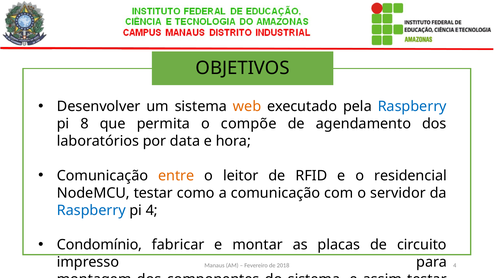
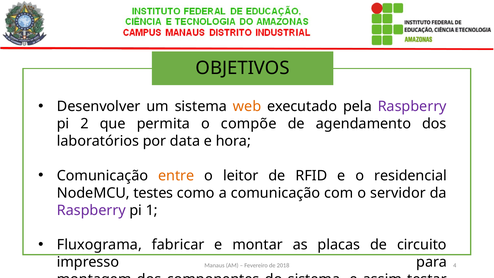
Raspberry at (412, 106) colour: blue -> purple
8: 8 -> 2
NodeMCU testar: testar -> testes
Raspberry at (91, 210) colour: blue -> purple
pi 4: 4 -> 1
Condomínio: Condomínio -> Fluxograma
